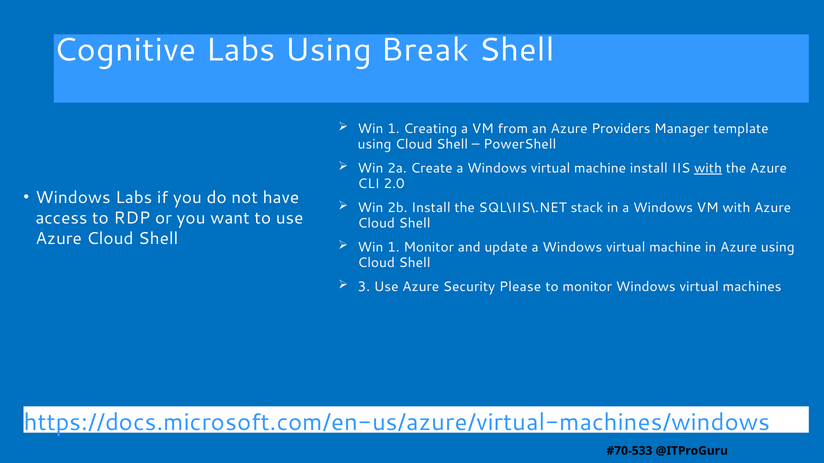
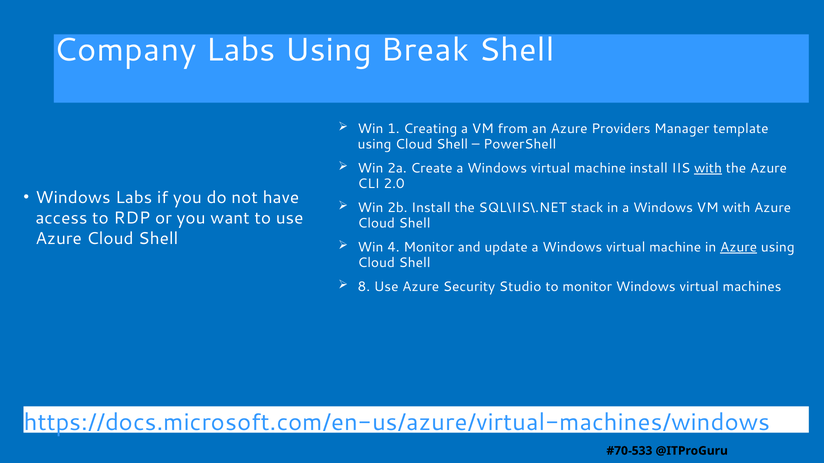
Cognitive: Cognitive -> Company
1 at (393, 247): 1 -> 4
Azure at (739, 247) underline: none -> present
3: 3 -> 8
Please: Please -> Studio
